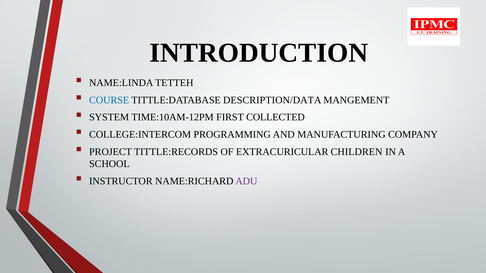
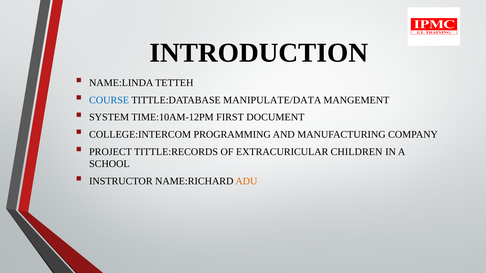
DESCRIPTION/DATA: DESCRIPTION/DATA -> MANIPULATE/DATA
COLLECTED: COLLECTED -> DOCUMENT
ADU colour: purple -> orange
